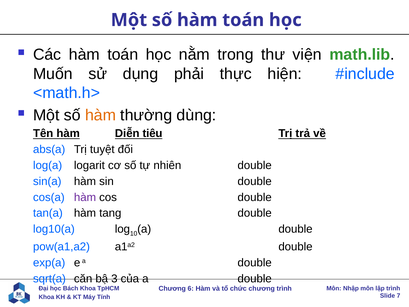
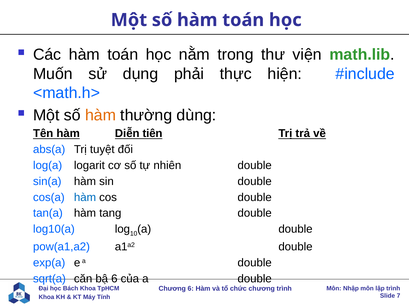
tiêu: tiêu -> tiên
hàm at (85, 197) colour: purple -> blue
bậ 3: 3 -> 6
